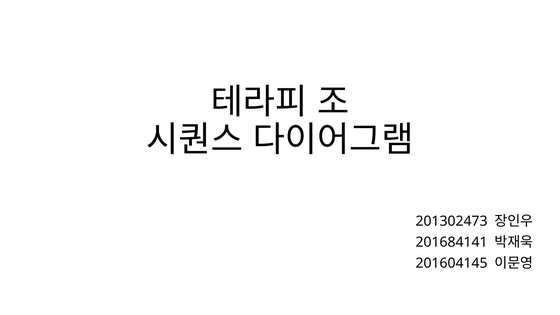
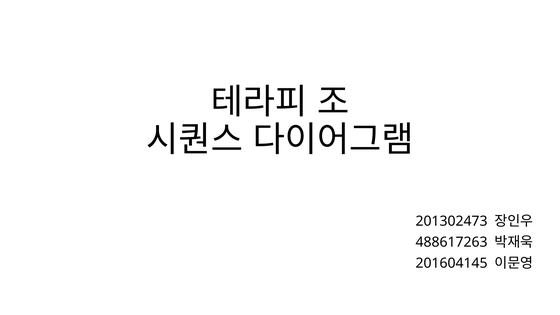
201684141: 201684141 -> 488617263
